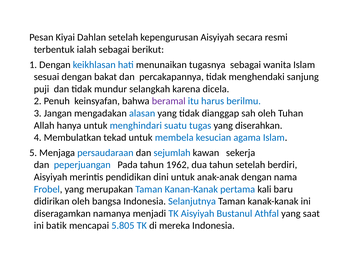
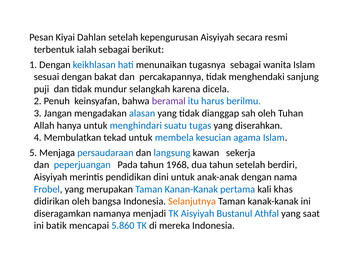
sejumlah: sejumlah -> langsung
1962: 1962 -> 1968
baru: baru -> khas
Selanjutnya colour: blue -> orange
5.805: 5.805 -> 5.860
